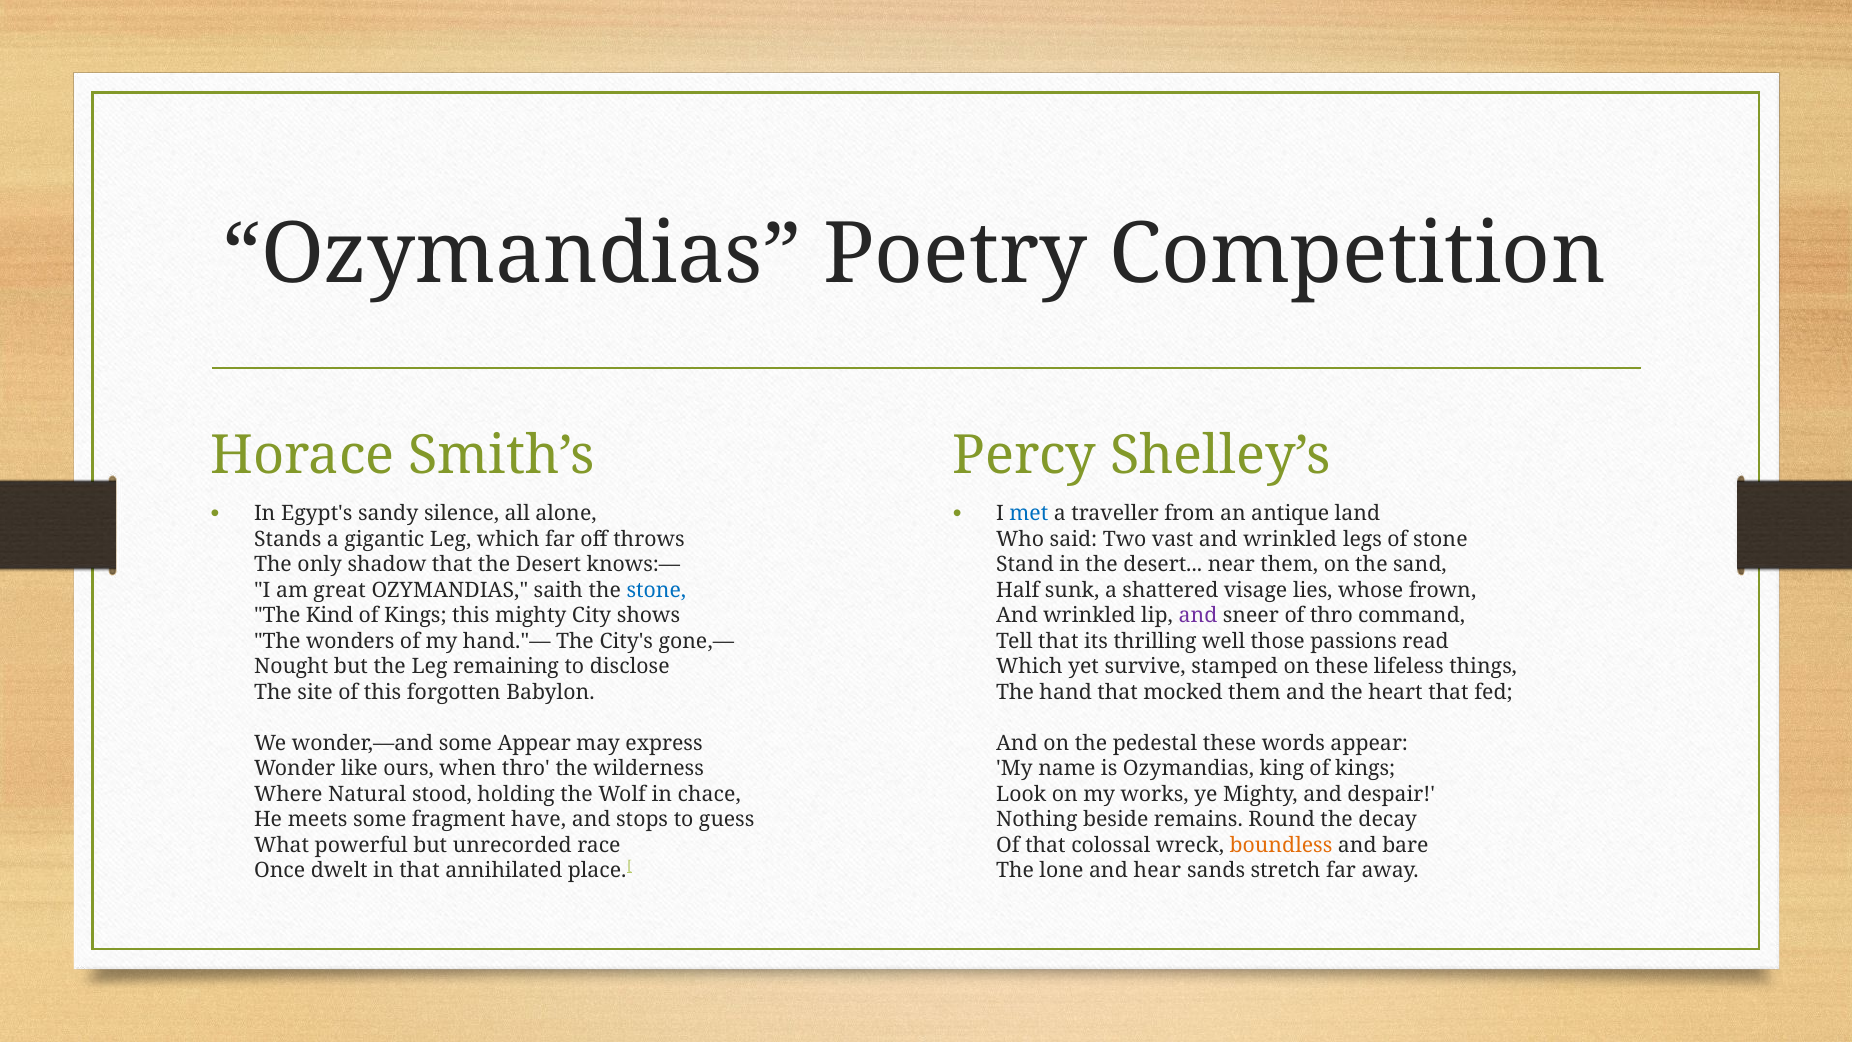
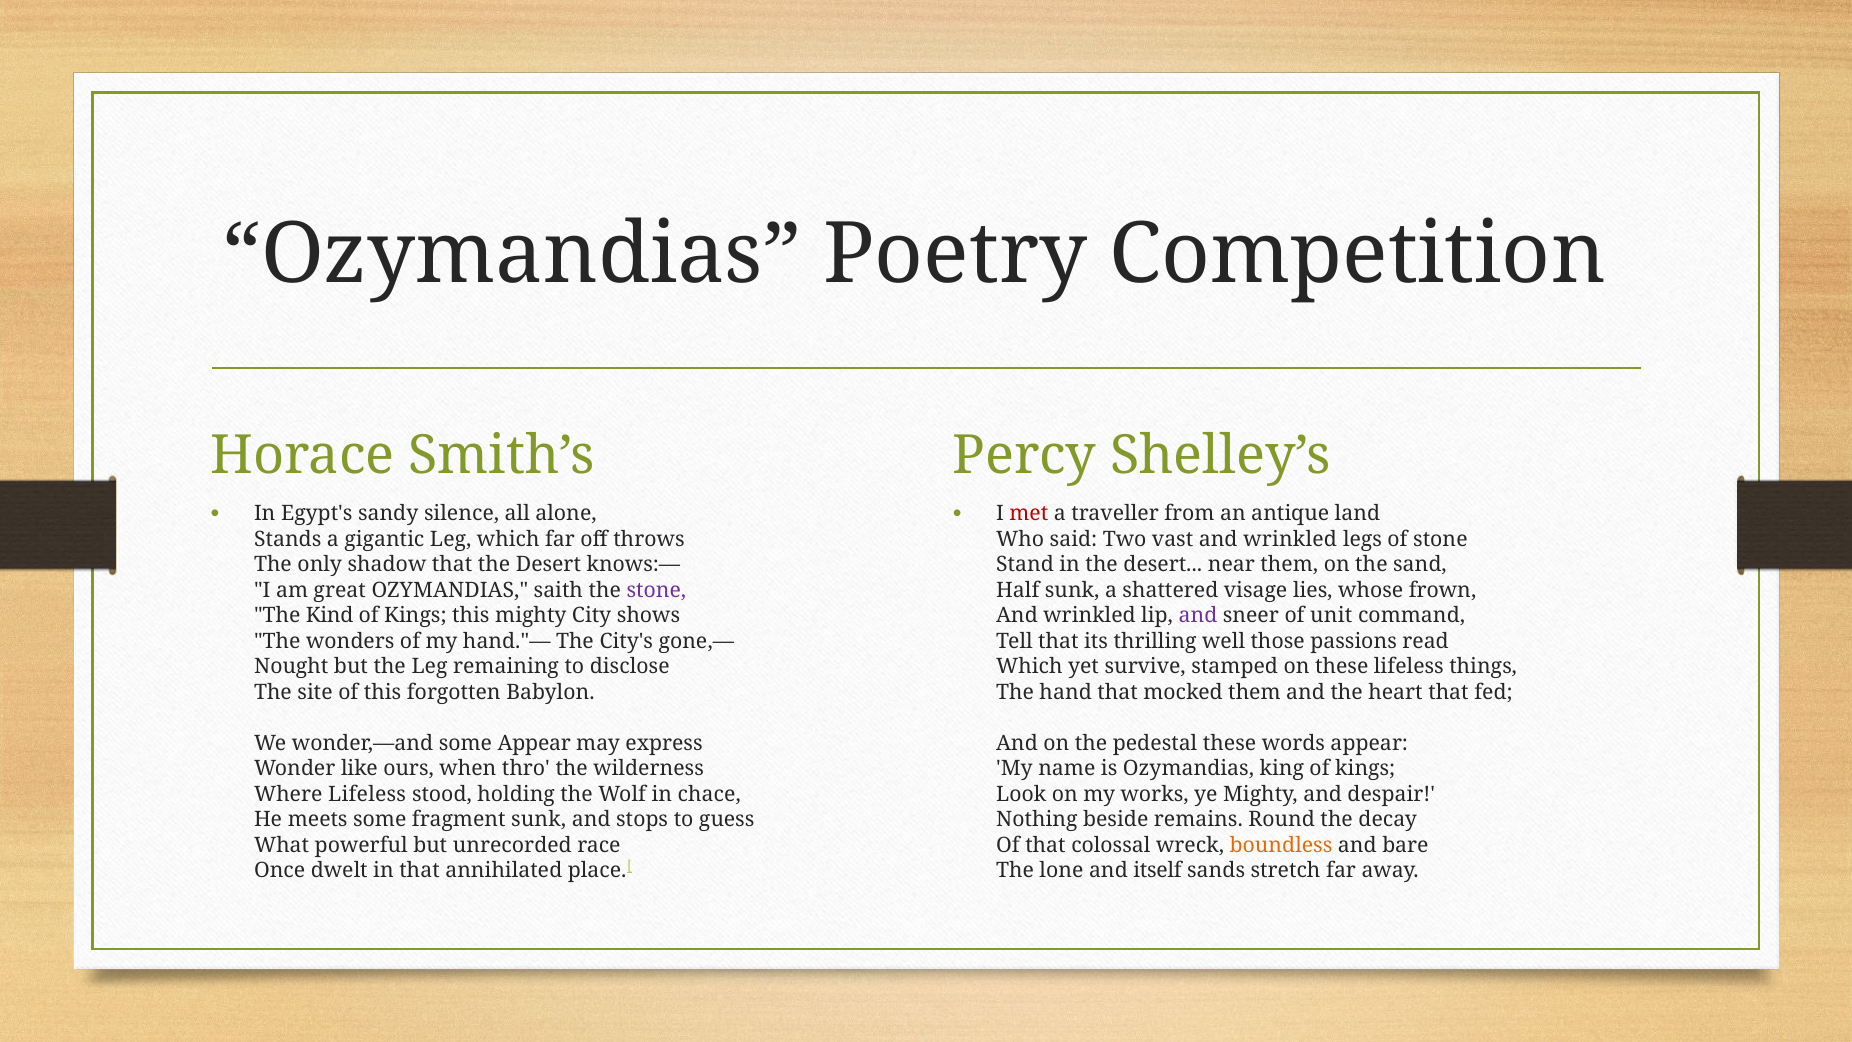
met colour: blue -> red
stone at (656, 590) colour: blue -> purple
of thro: thro -> unit
Where Natural: Natural -> Lifeless
fragment have: have -> sunk
hear: hear -> itself
